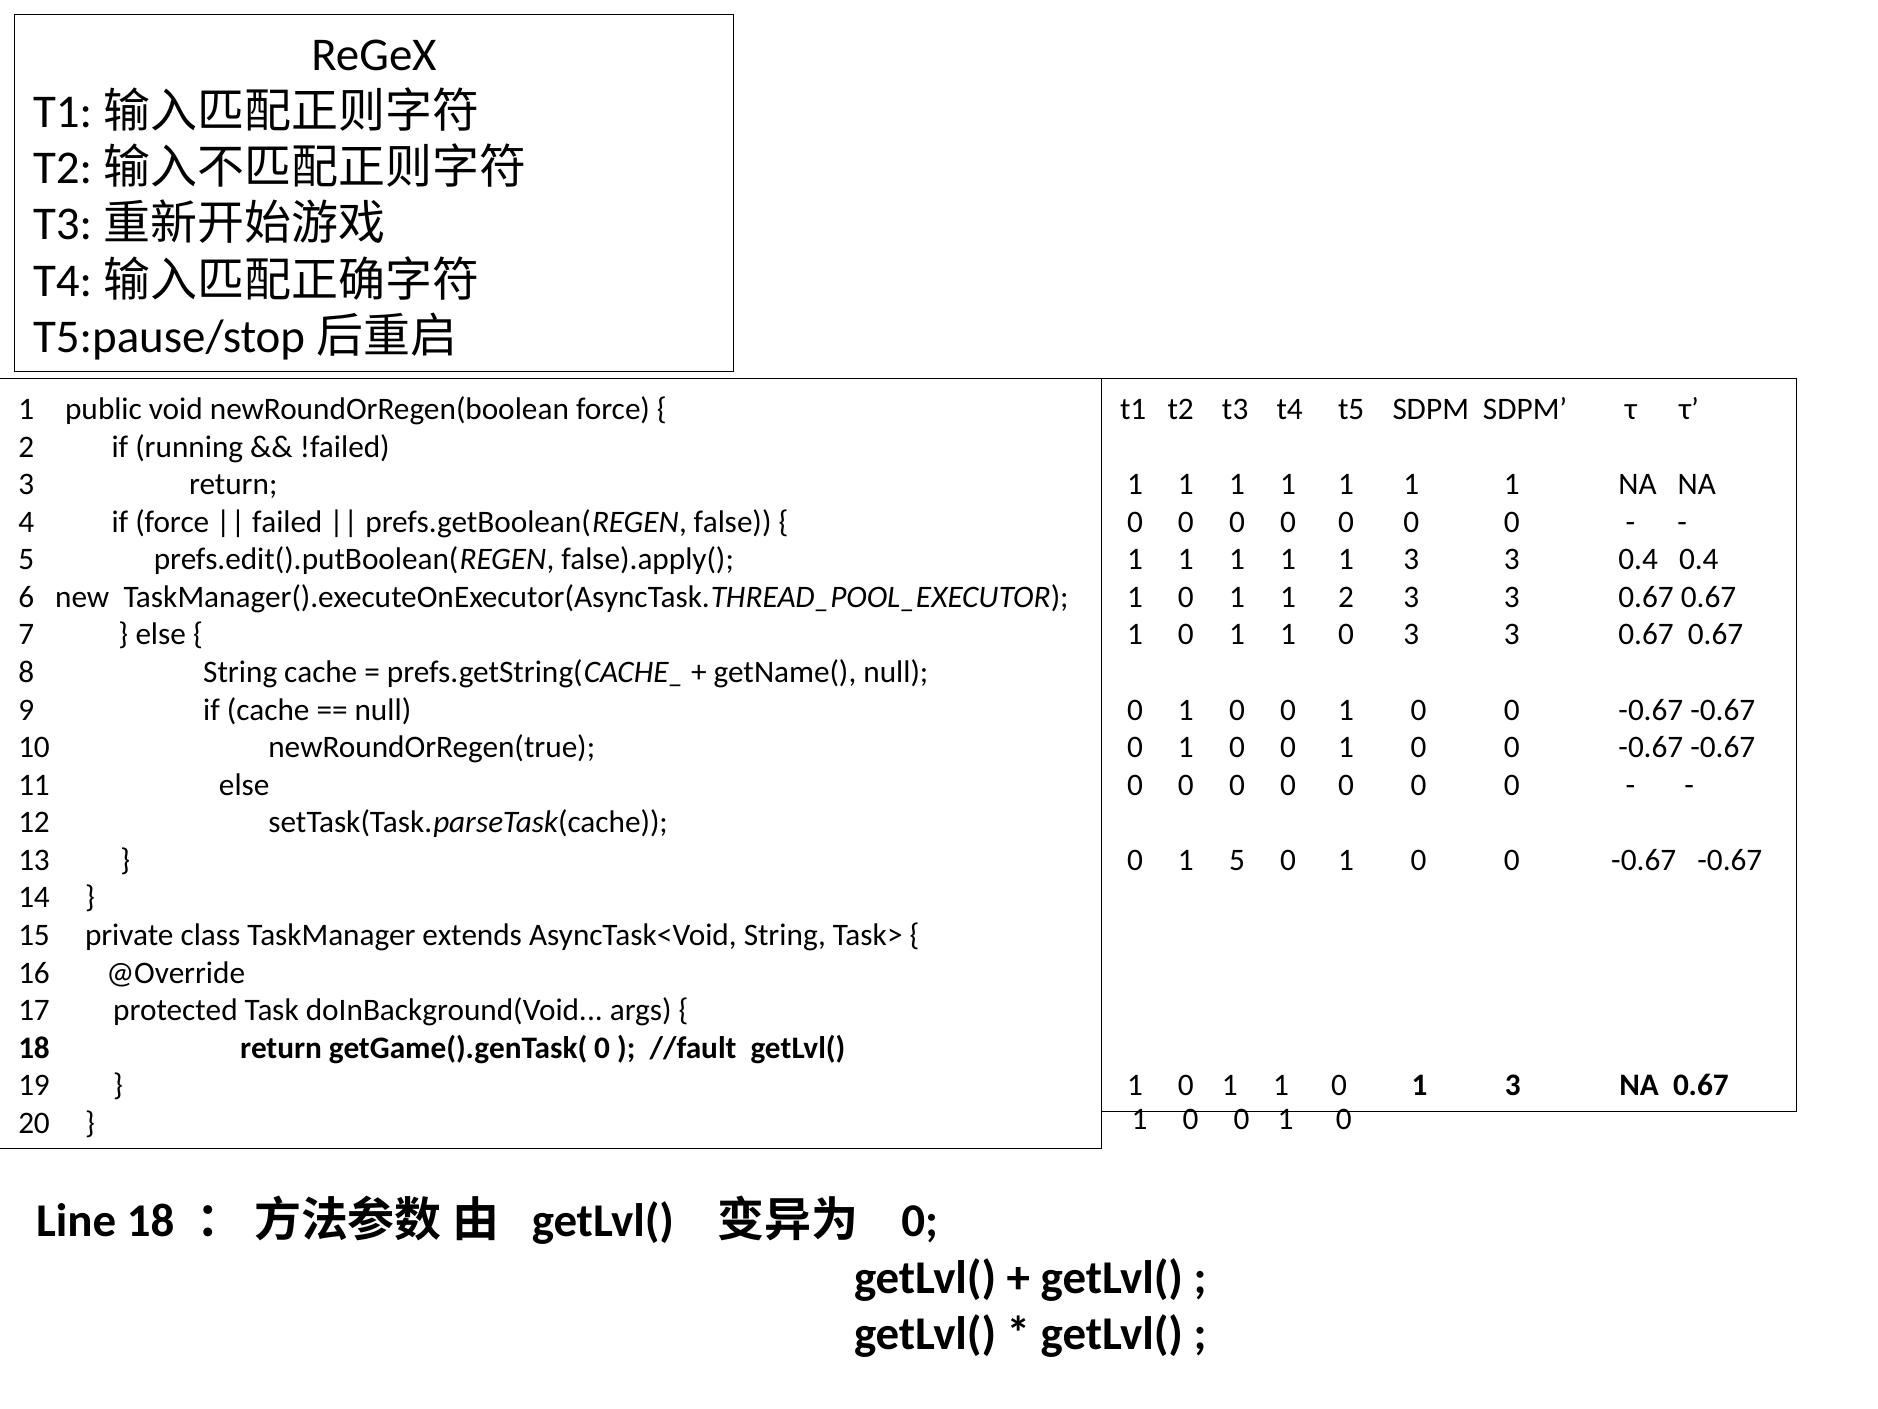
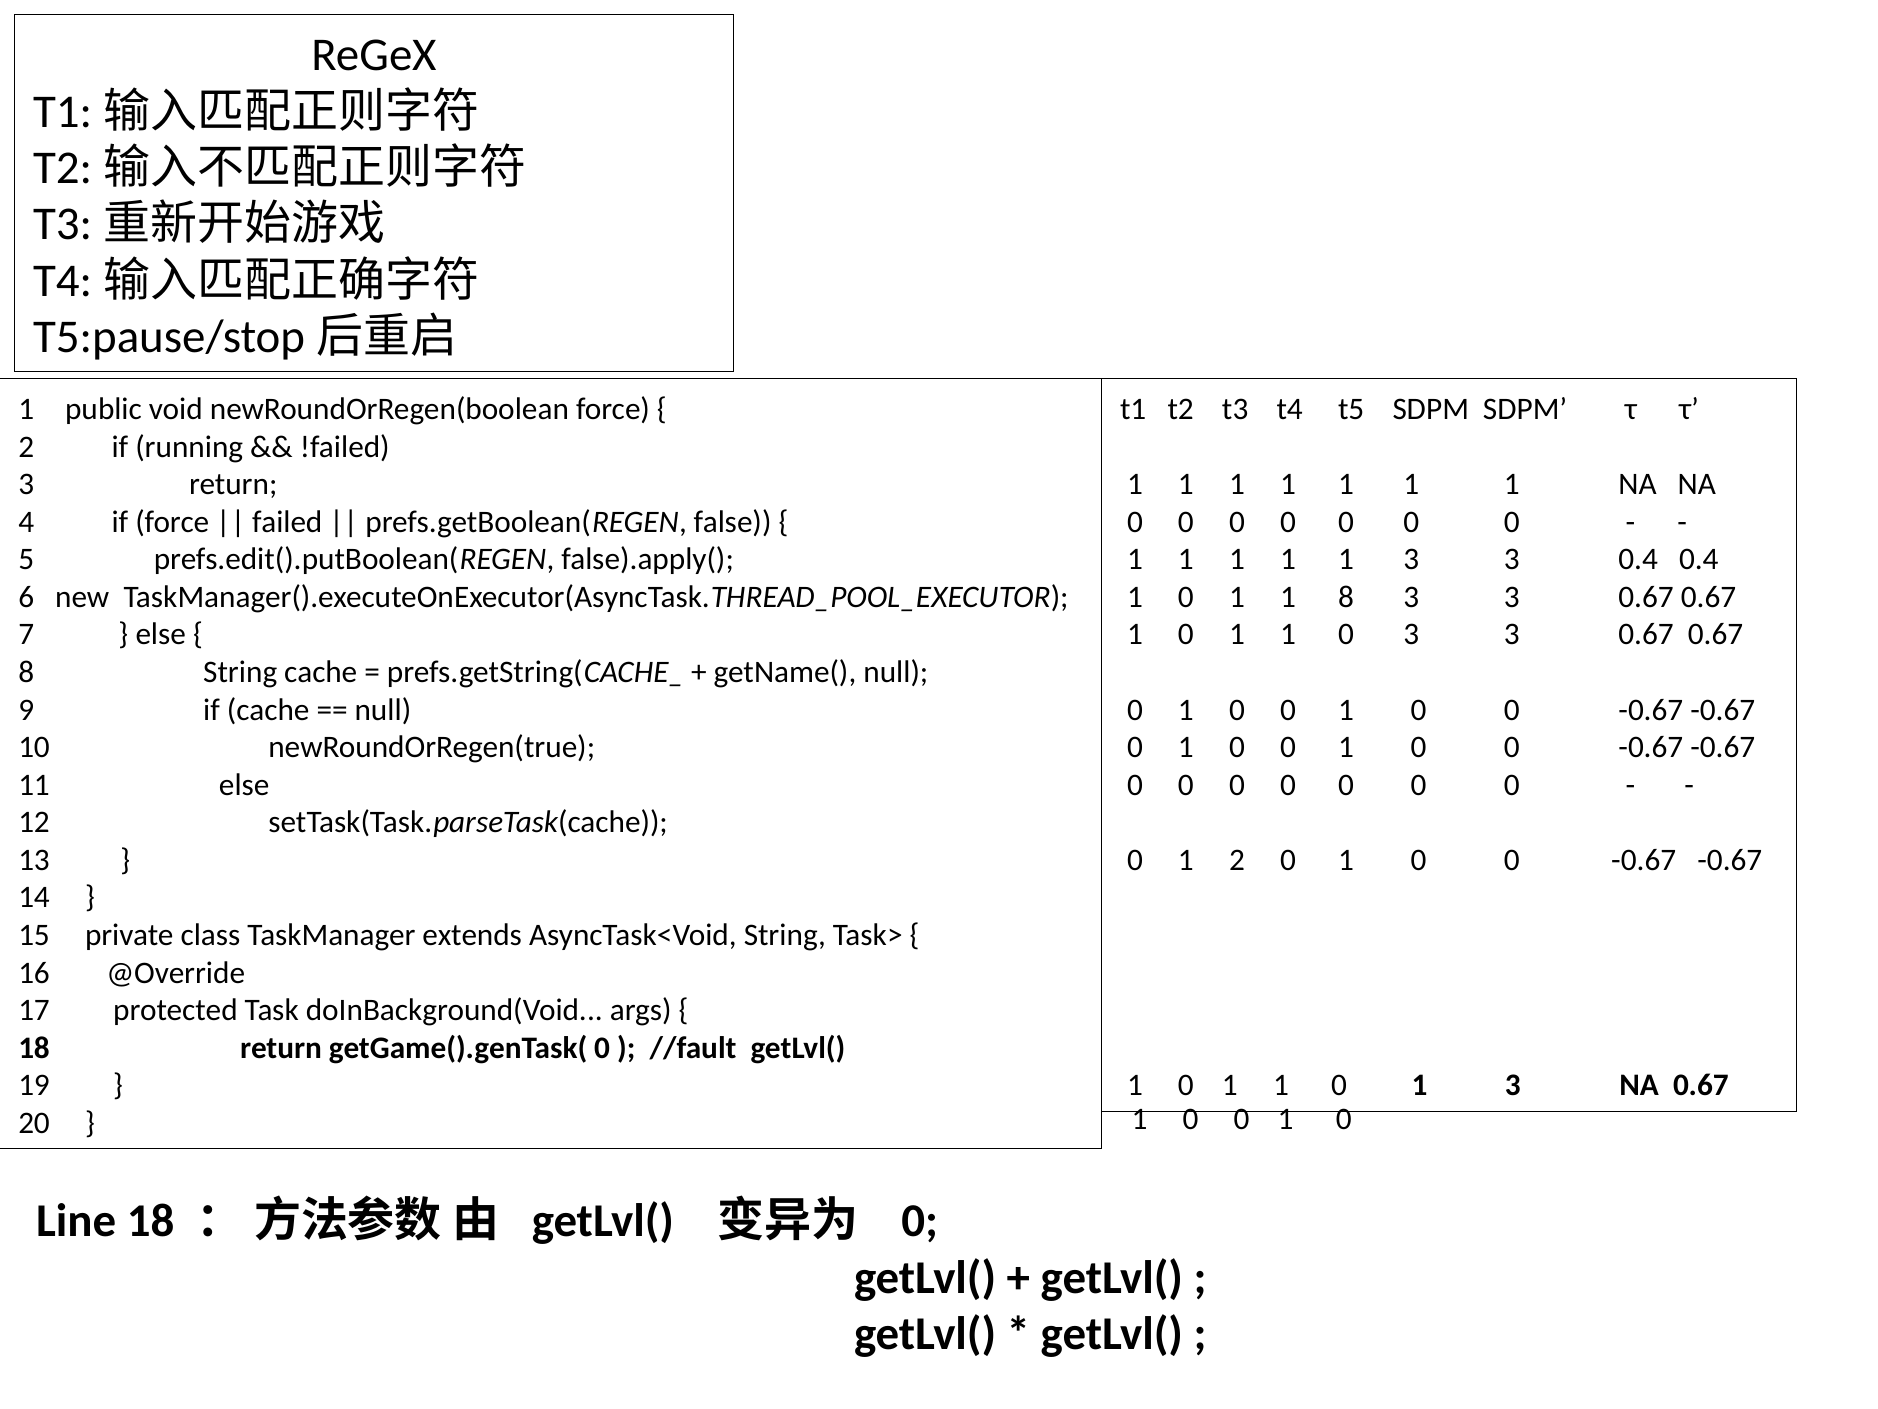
1 2: 2 -> 8
1 5: 5 -> 2
